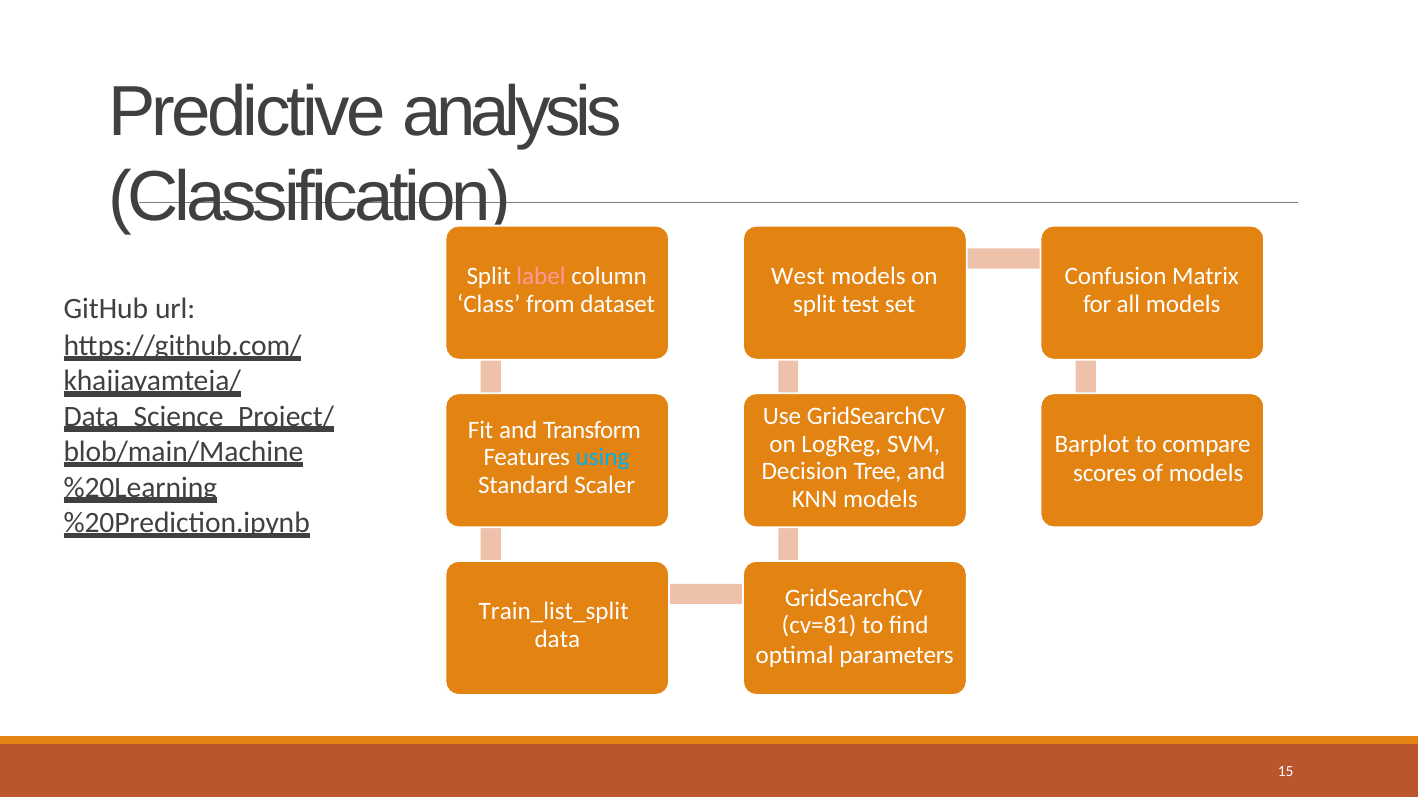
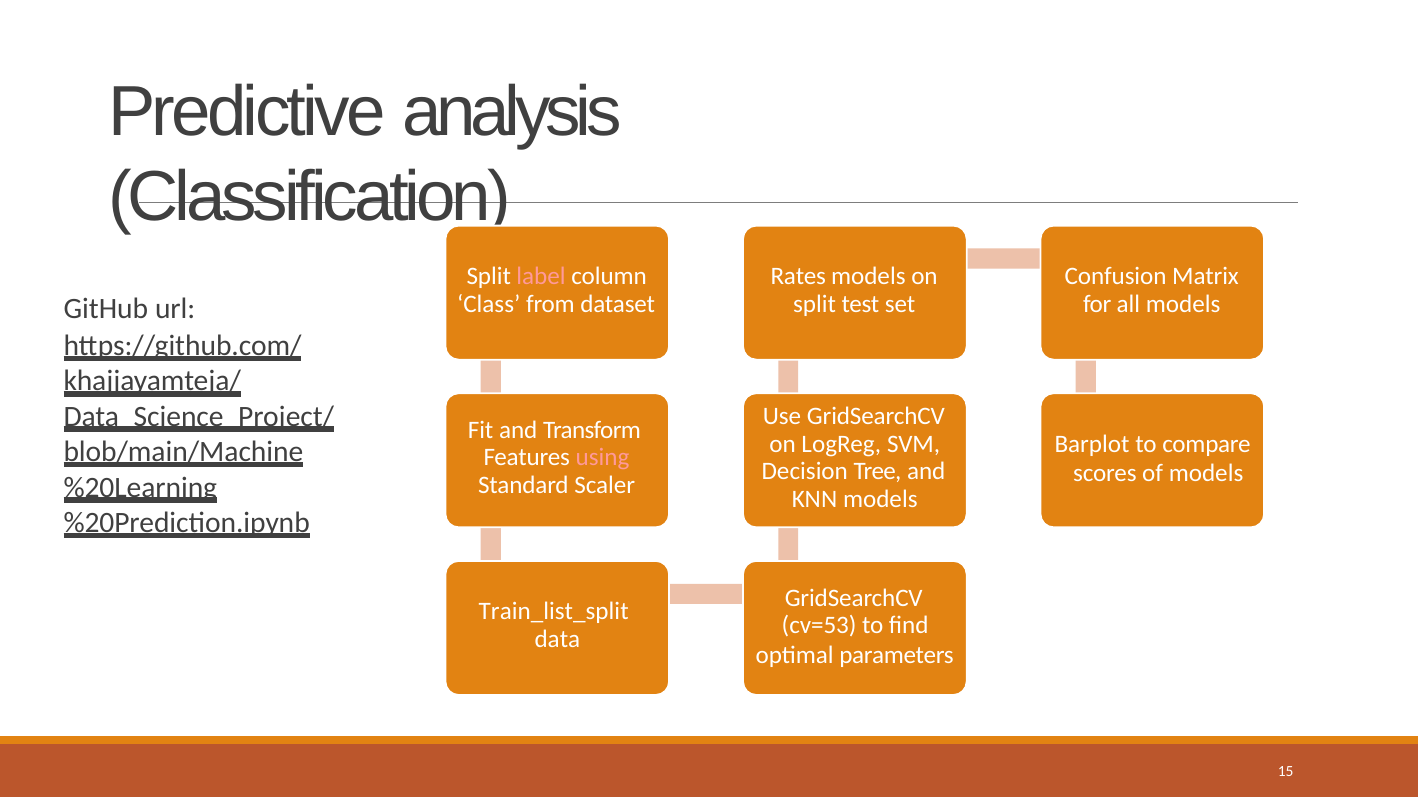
West: West -> Rates
using colour: light blue -> pink
cv=81: cv=81 -> cv=53
